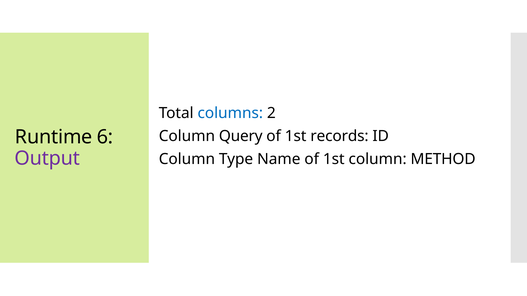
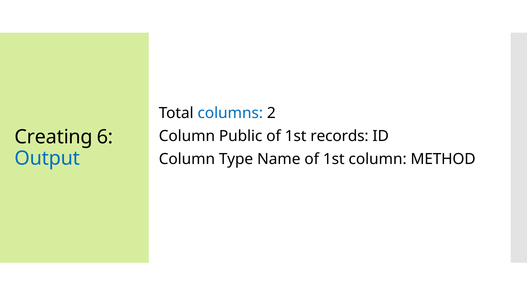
Runtime: Runtime -> Creating
Query: Query -> Public
Output colour: purple -> blue
